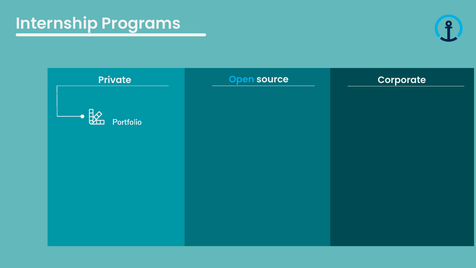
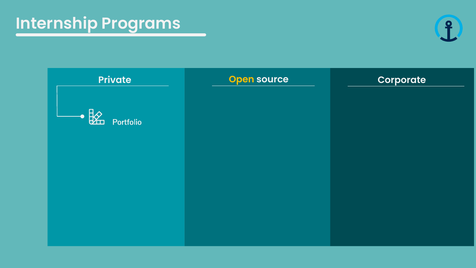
Open colour: light blue -> yellow
